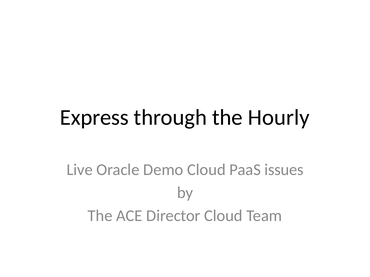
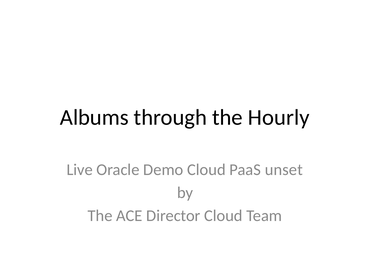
Express: Express -> Albums
issues: issues -> unset
